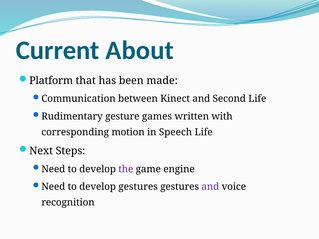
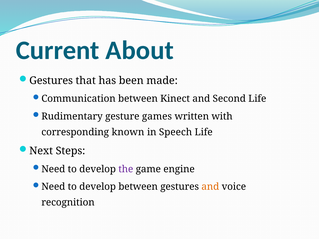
Platform at (51, 81): Platform -> Gestures
motion: motion -> known
develop gestures: gestures -> between
and at (210, 187) colour: purple -> orange
